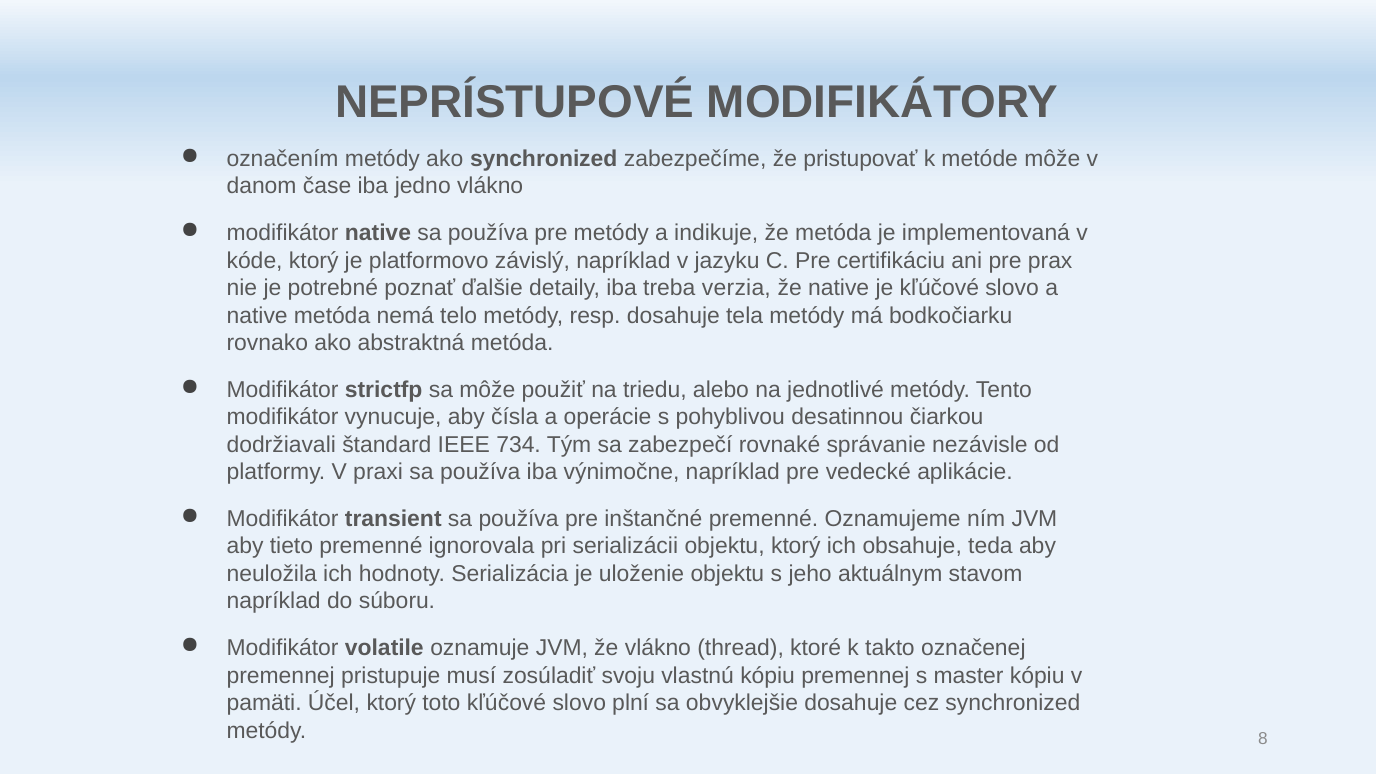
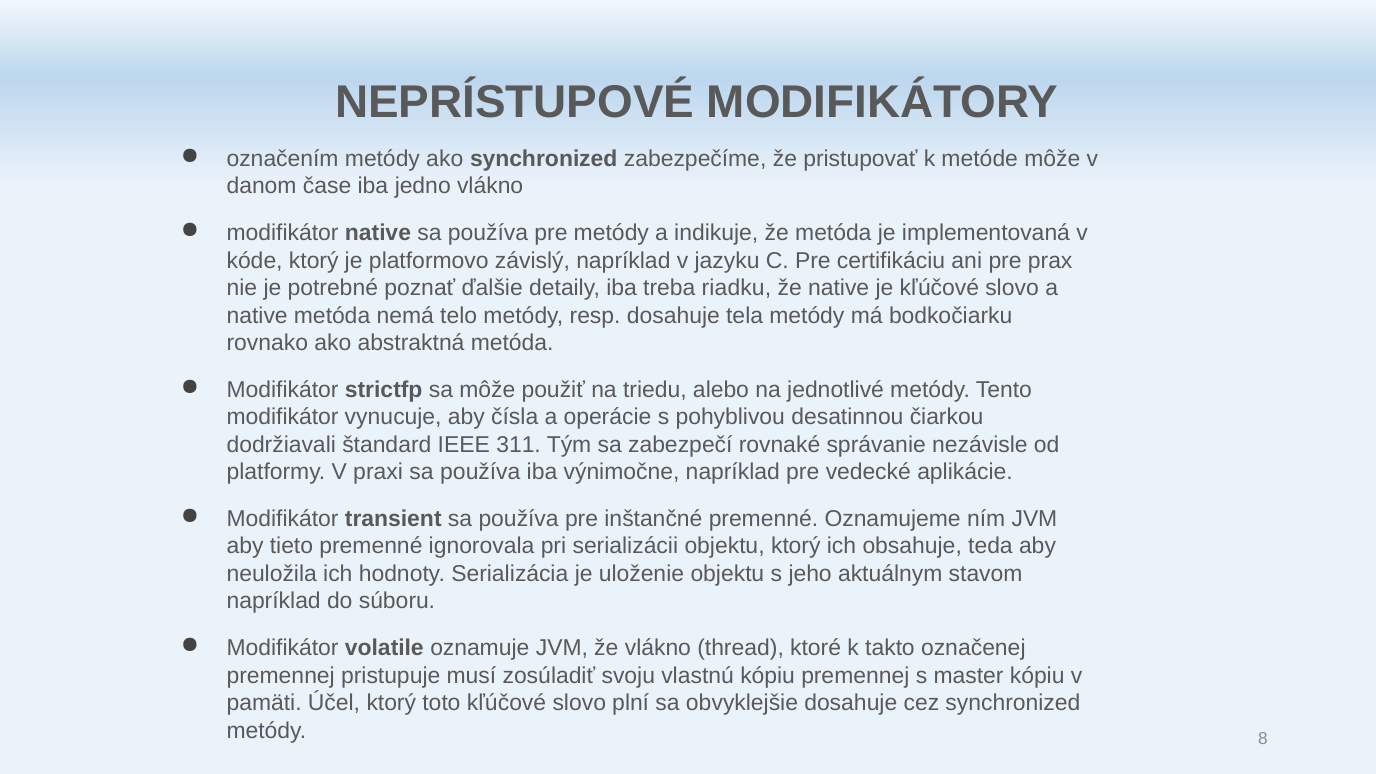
verzia: verzia -> riadku
734: 734 -> 311
